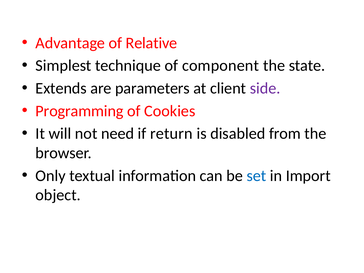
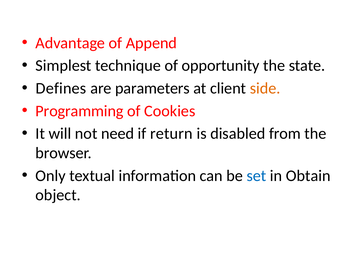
Relative: Relative -> Append
component: component -> opportunity
Extends: Extends -> Defines
side colour: purple -> orange
Import: Import -> Obtain
